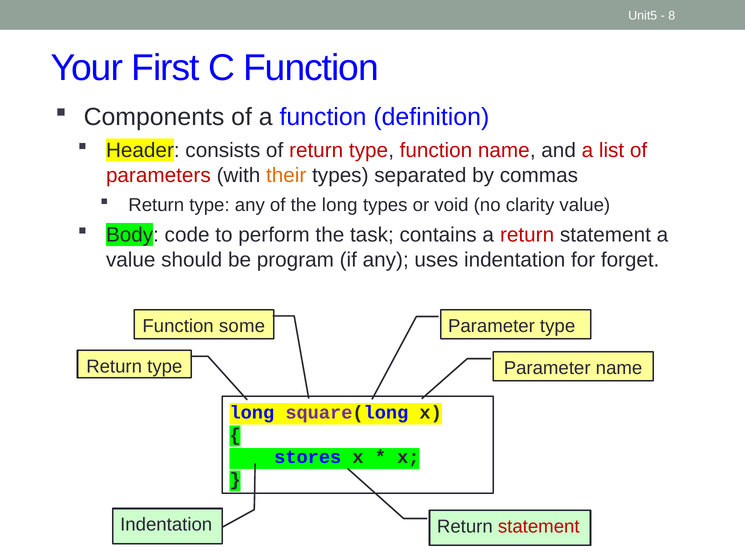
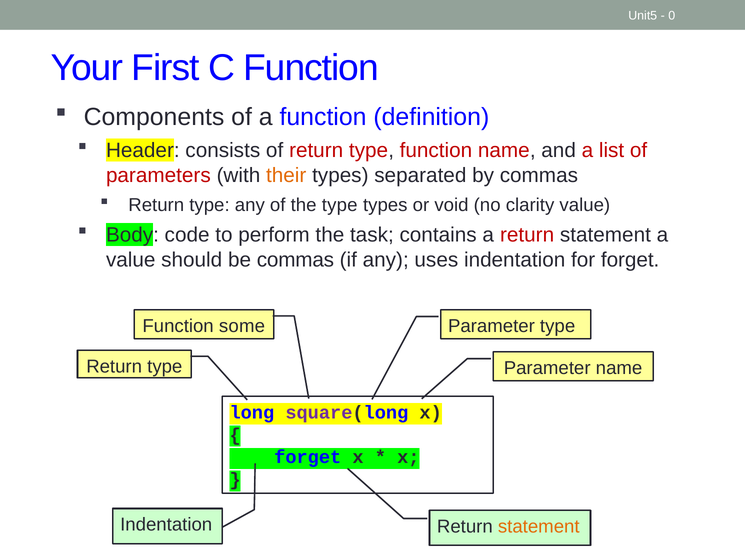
8: 8 -> 0
the long: long -> type
be program: program -> commas
stores at (308, 457): stores -> forget
statement at (539, 526) colour: red -> orange
